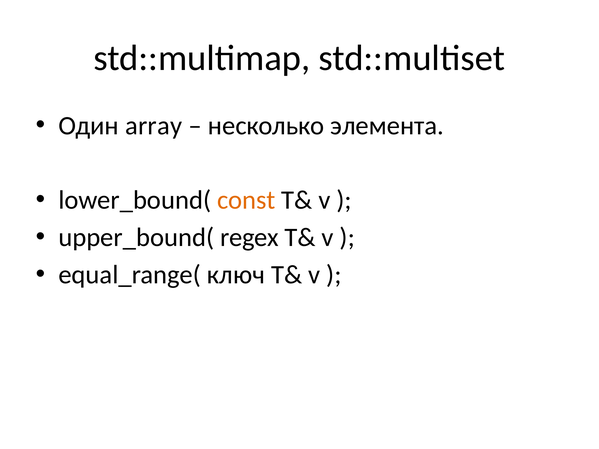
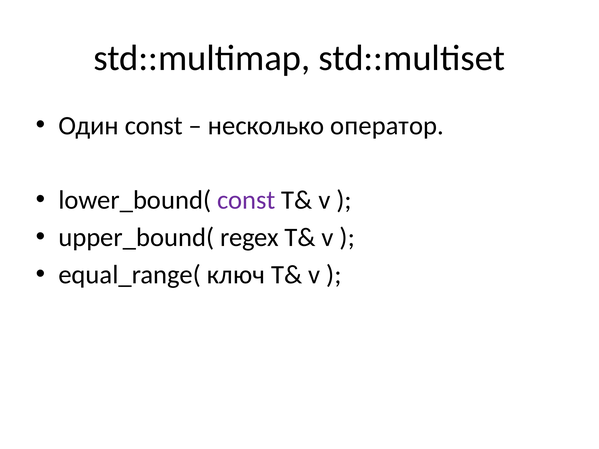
Один array: array -> const
элемента: элемента -> оператор
const at (246, 200) colour: orange -> purple
